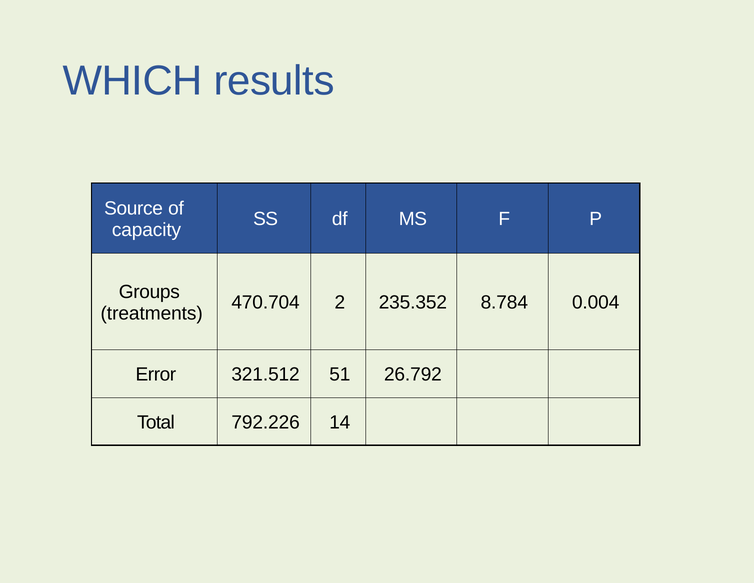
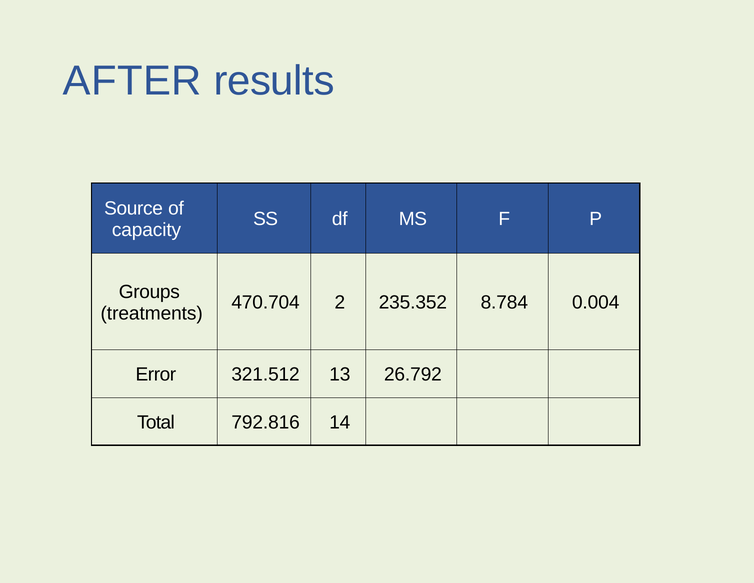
WHICH: WHICH -> AFTER
51: 51 -> 13
792.226: 792.226 -> 792.816
